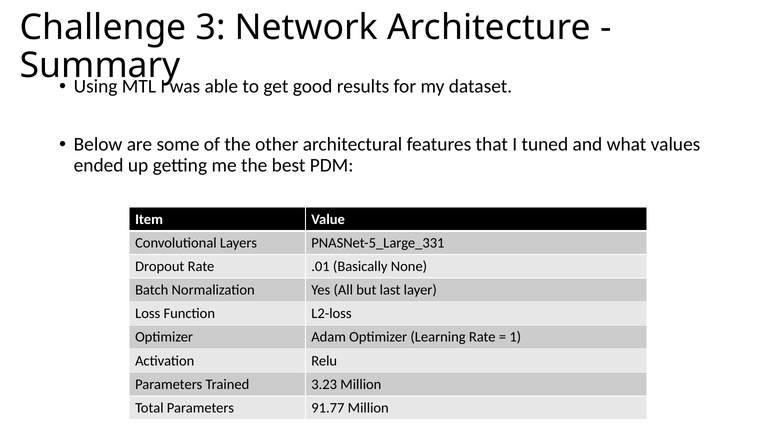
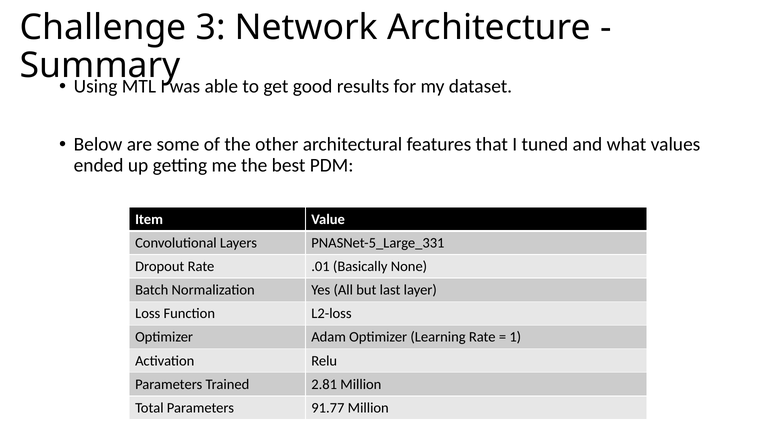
3.23: 3.23 -> 2.81
